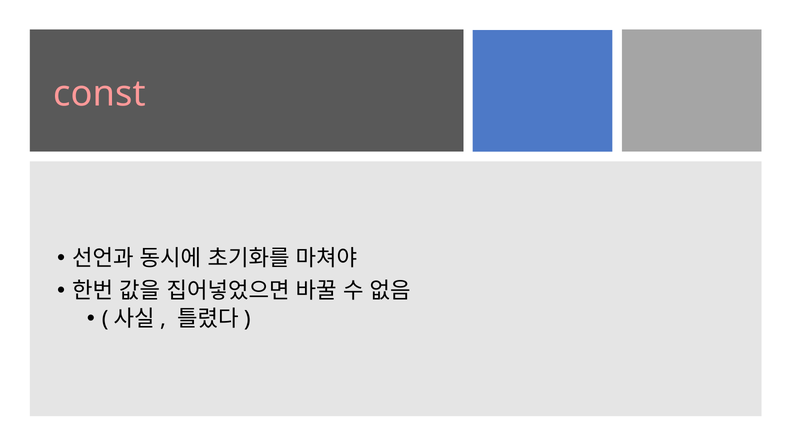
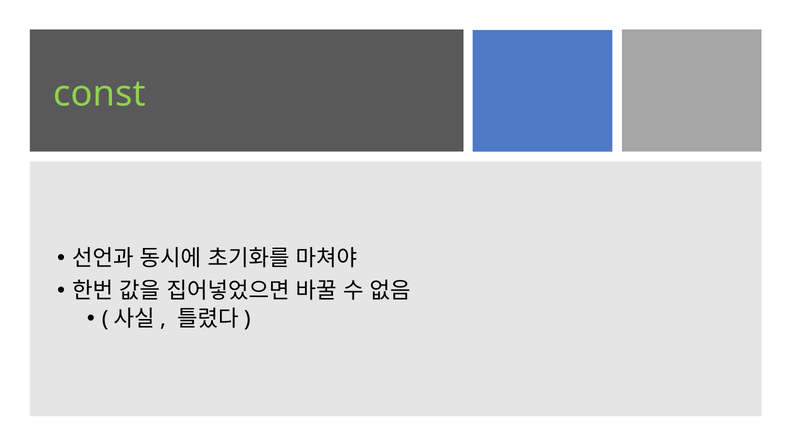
const colour: pink -> light green
